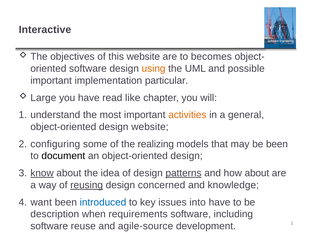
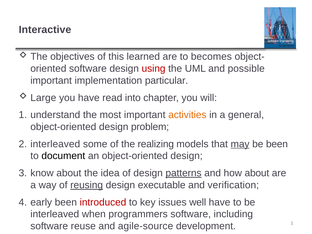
this website: website -> learned
using colour: orange -> red
like: like -> into
design website: website -> problem
configuring at (55, 144): configuring -> interleaved
may underline: none -> present
know underline: present -> none
concerned: concerned -> executable
knowledge: knowledge -> verification
want: want -> early
introduced colour: blue -> red
into: into -> well
description at (55, 214): description -> interleaved
requirements: requirements -> programmers
